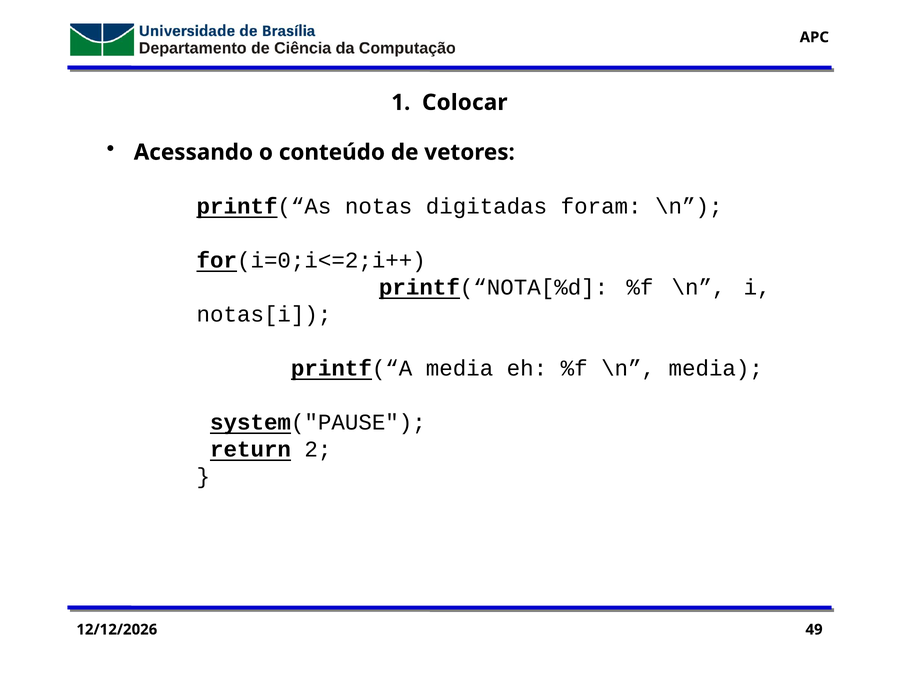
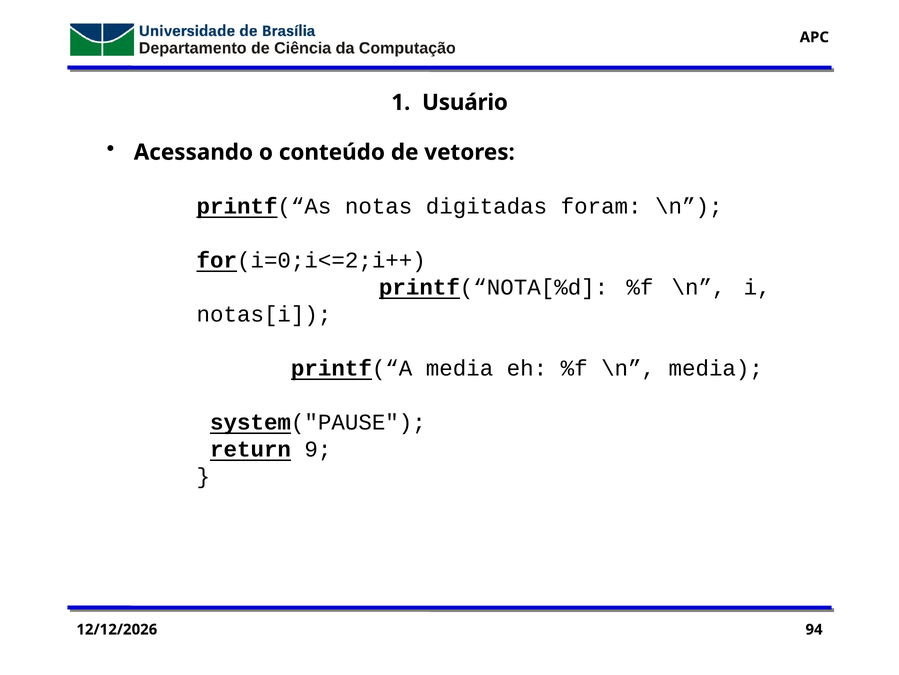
1 Colocar: Colocar -> Usuário
2: 2 -> 9
49: 49 -> 94
